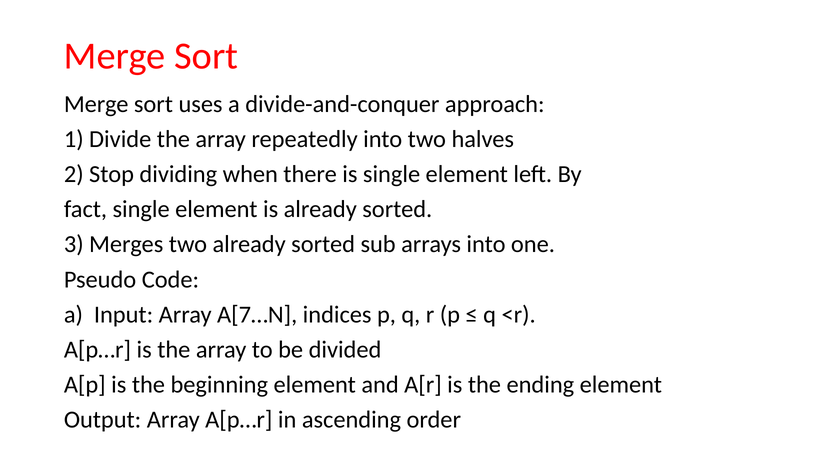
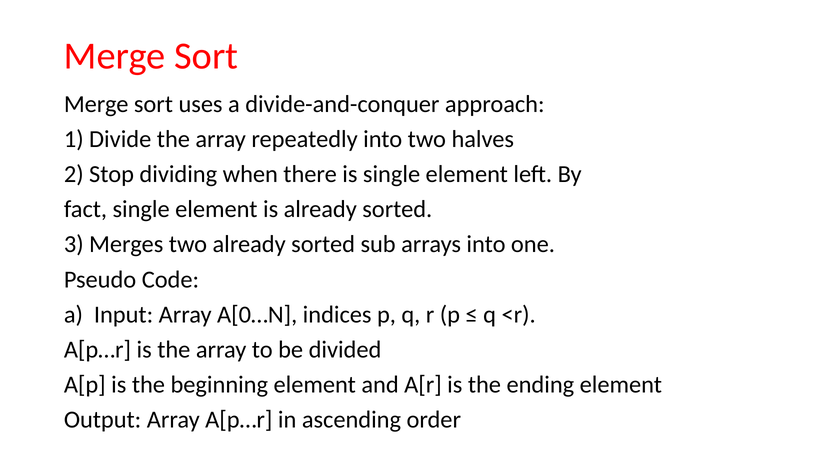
A[7…N: A[7…N -> A[0…N
